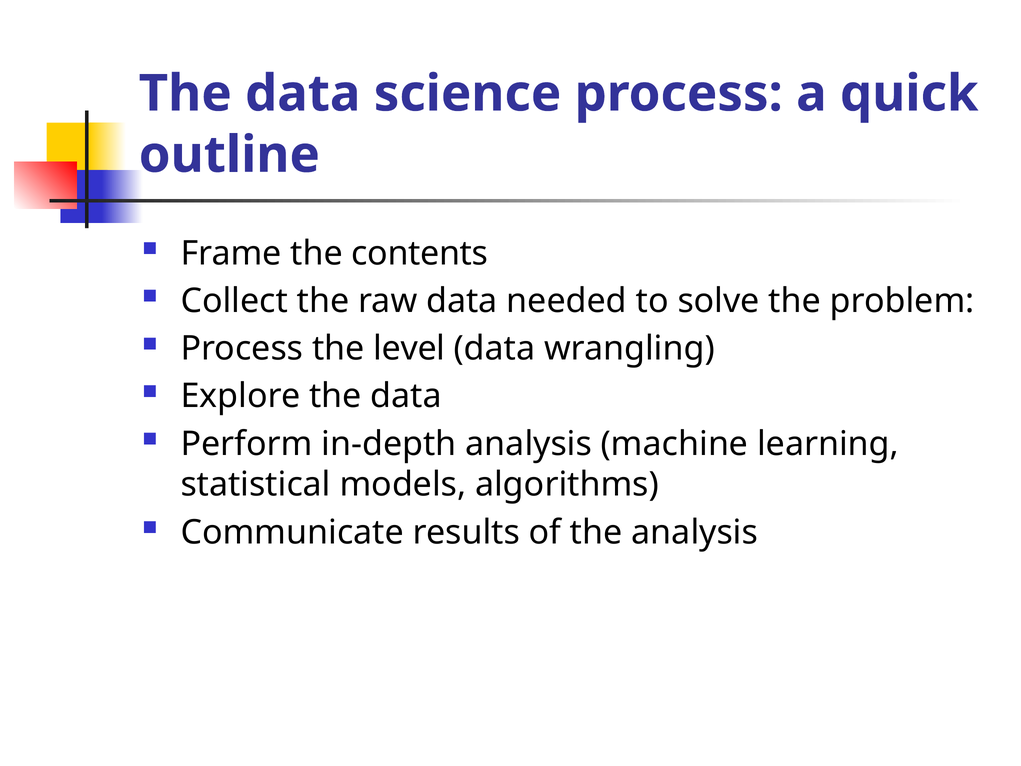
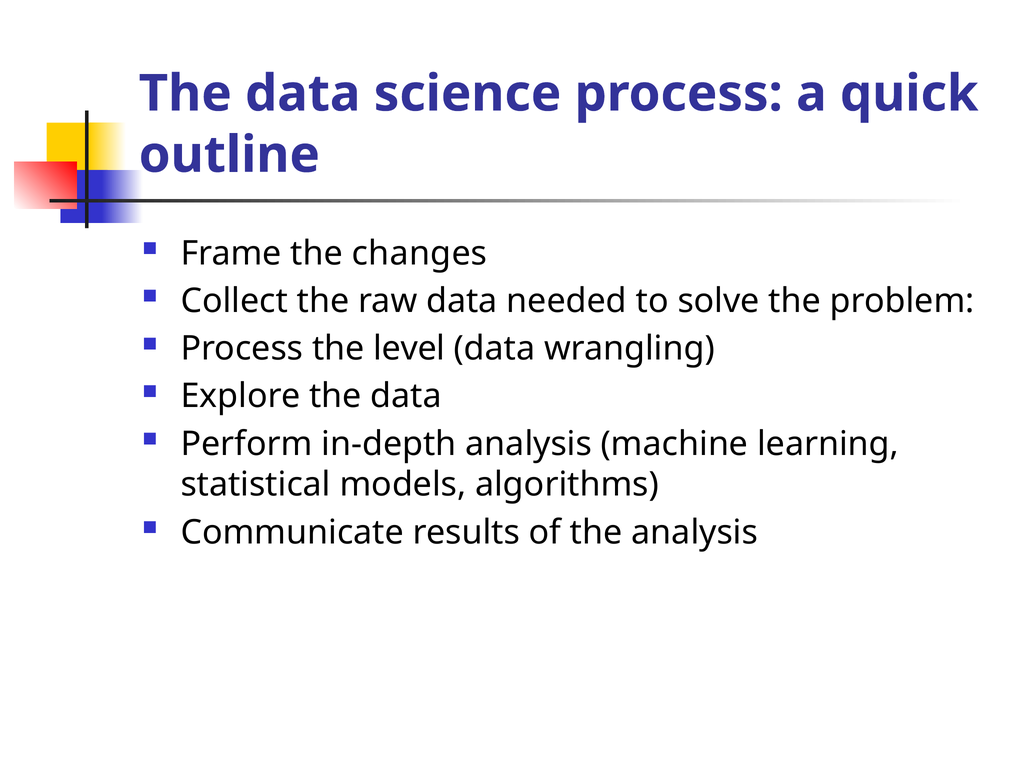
contents: contents -> changes
